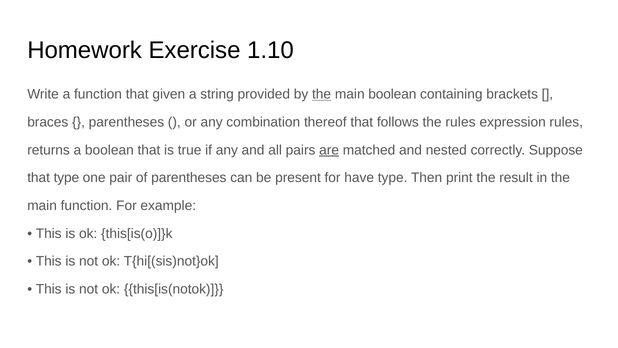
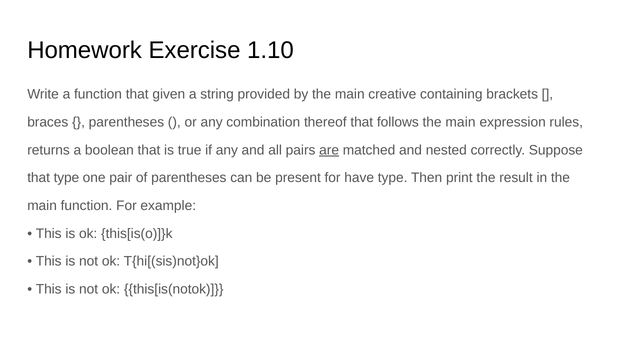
the at (322, 94) underline: present -> none
main boolean: boolean -> creative
follows the rules: rules -> main
